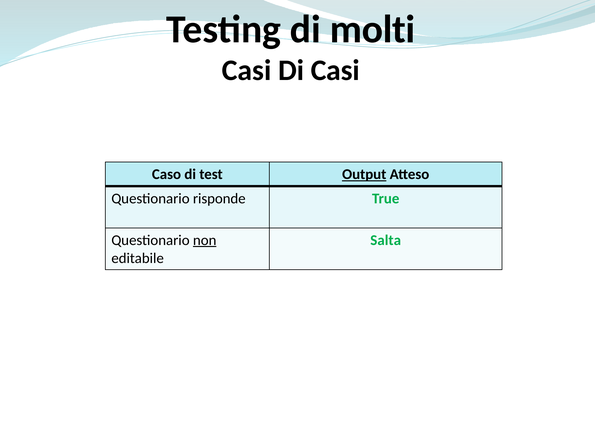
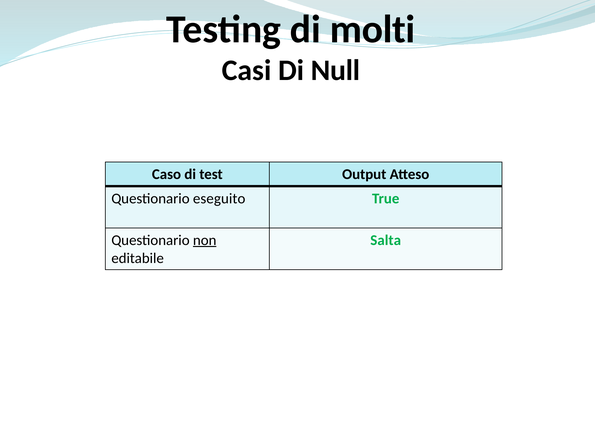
Di Casi: Casi -> Null
Output underline: present -> none
risponde: risponde -> eseguito
